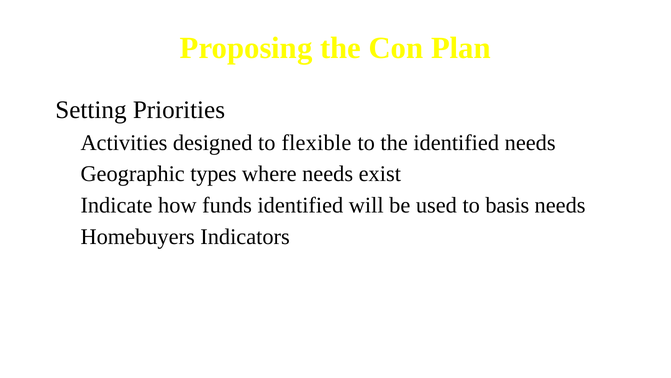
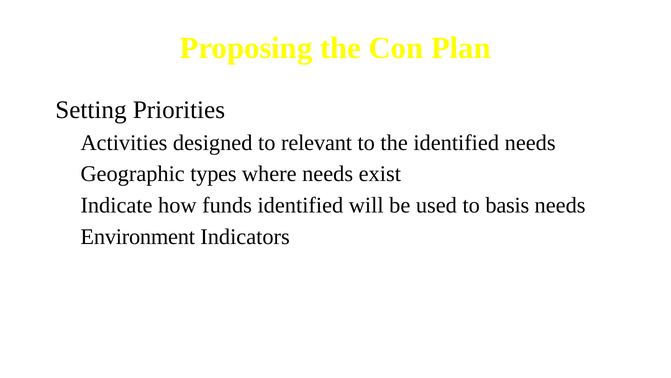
flexible: flexible -> relevant
Homebuyers: Homebuyers -> Environment
